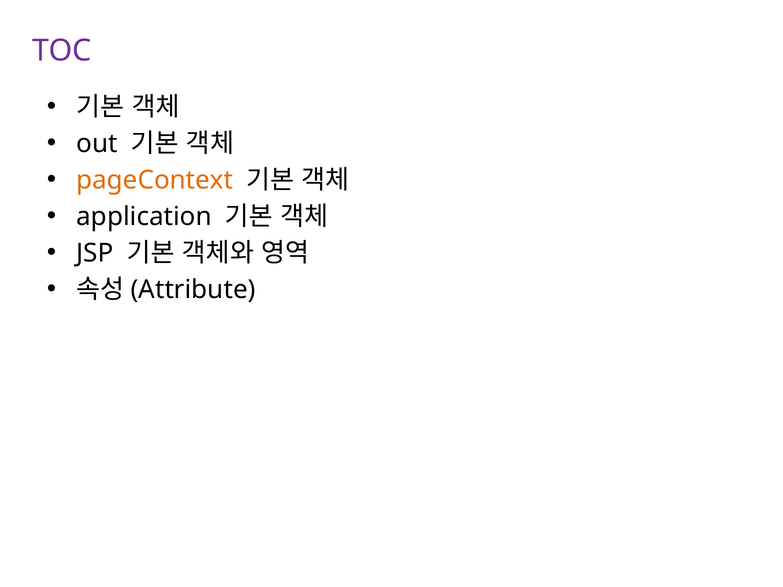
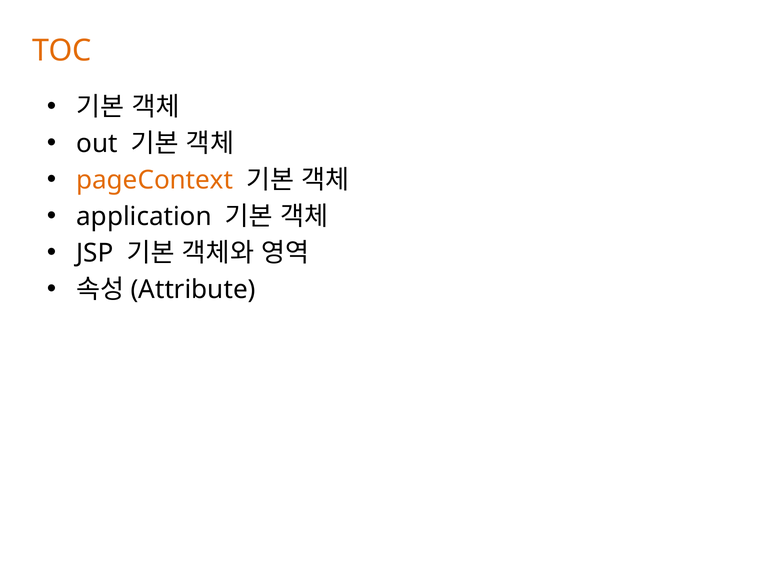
TOC colour: purple -> orange
